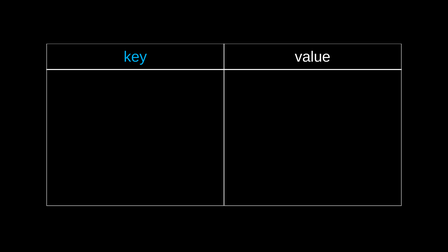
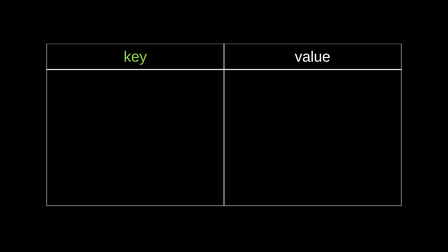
key colour: light blue -> light green
